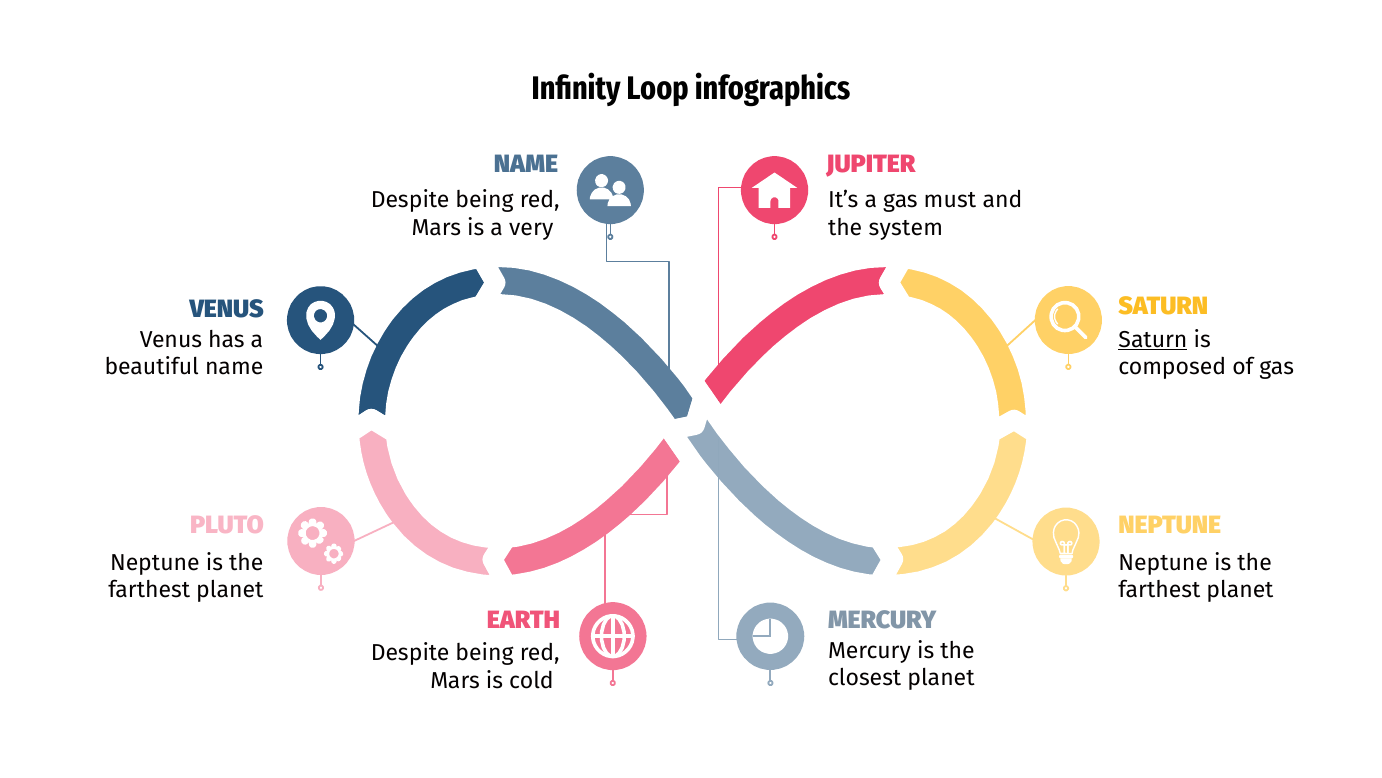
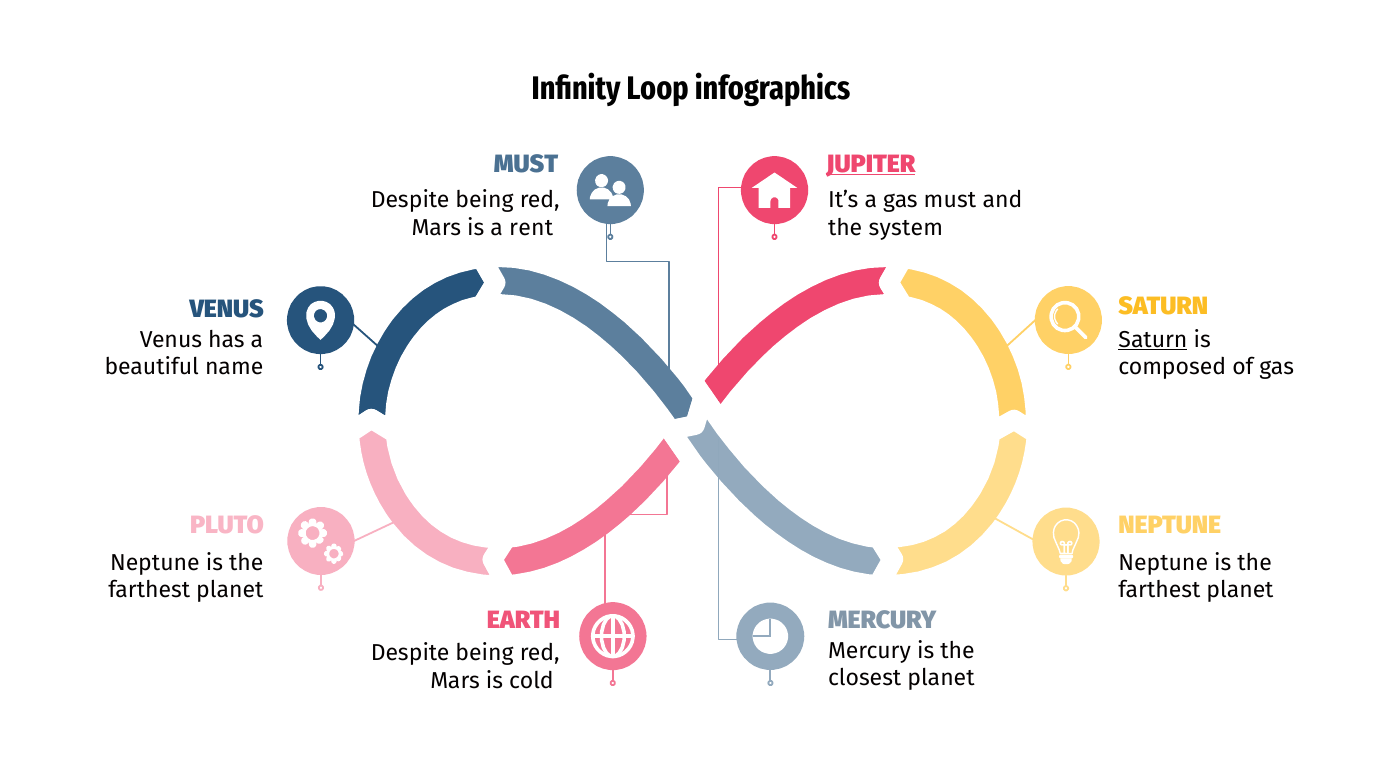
NAME at (526, 164): NAME -> MUST
JUPITER underline: none -> present
very: very -> rent
